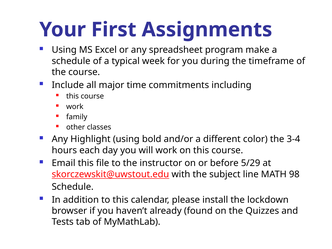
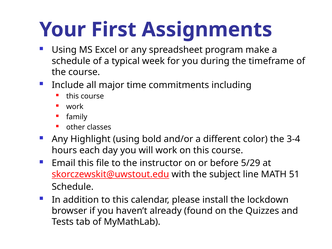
98: 98 -> 51
